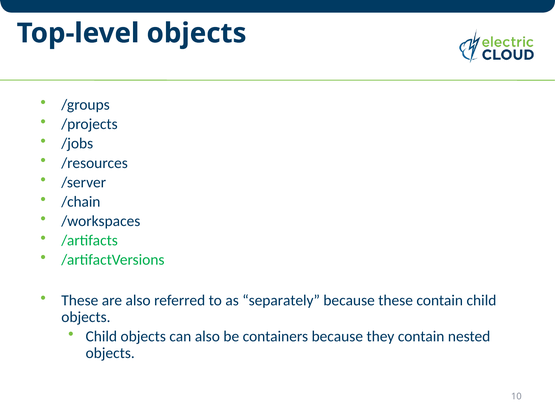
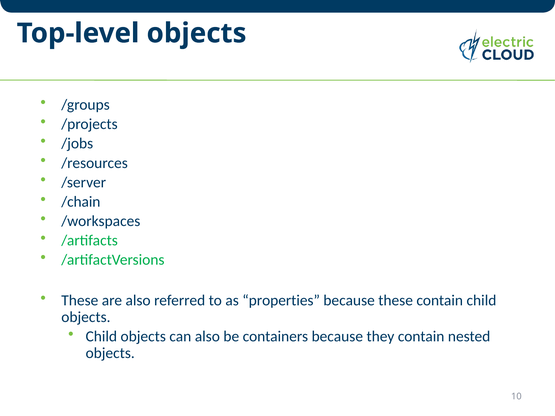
separately: separately -> properties
